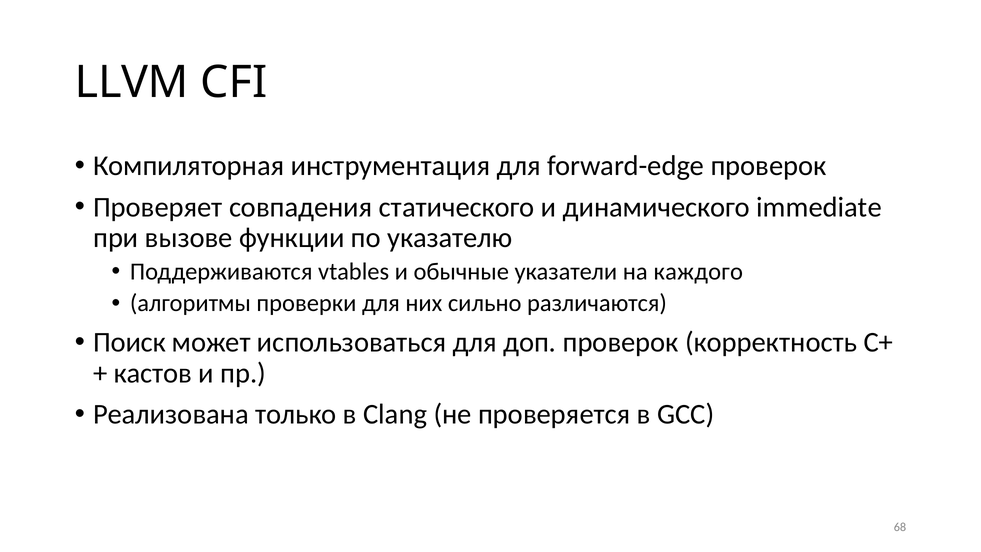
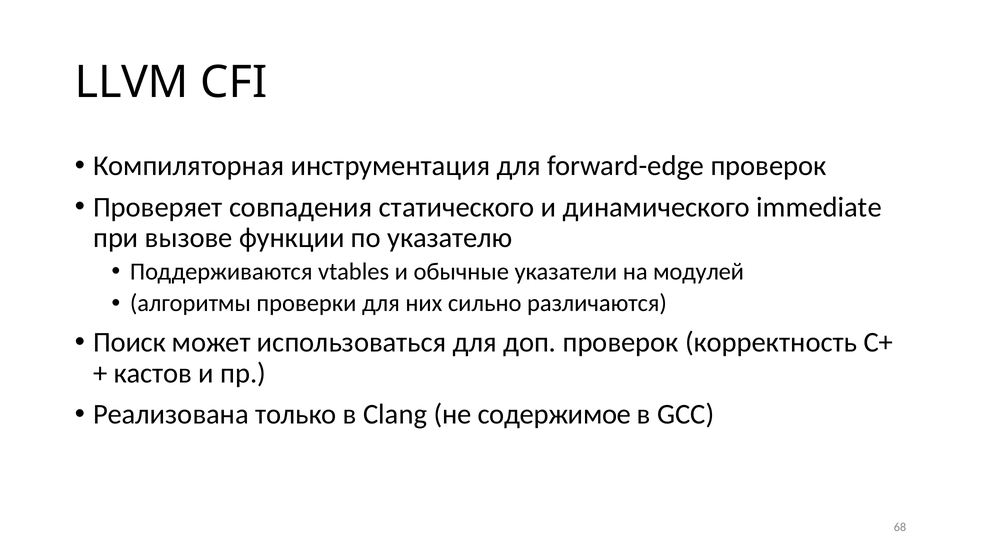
каждого: каждого -> модулей
проверяется: проверяется -> содержимое
